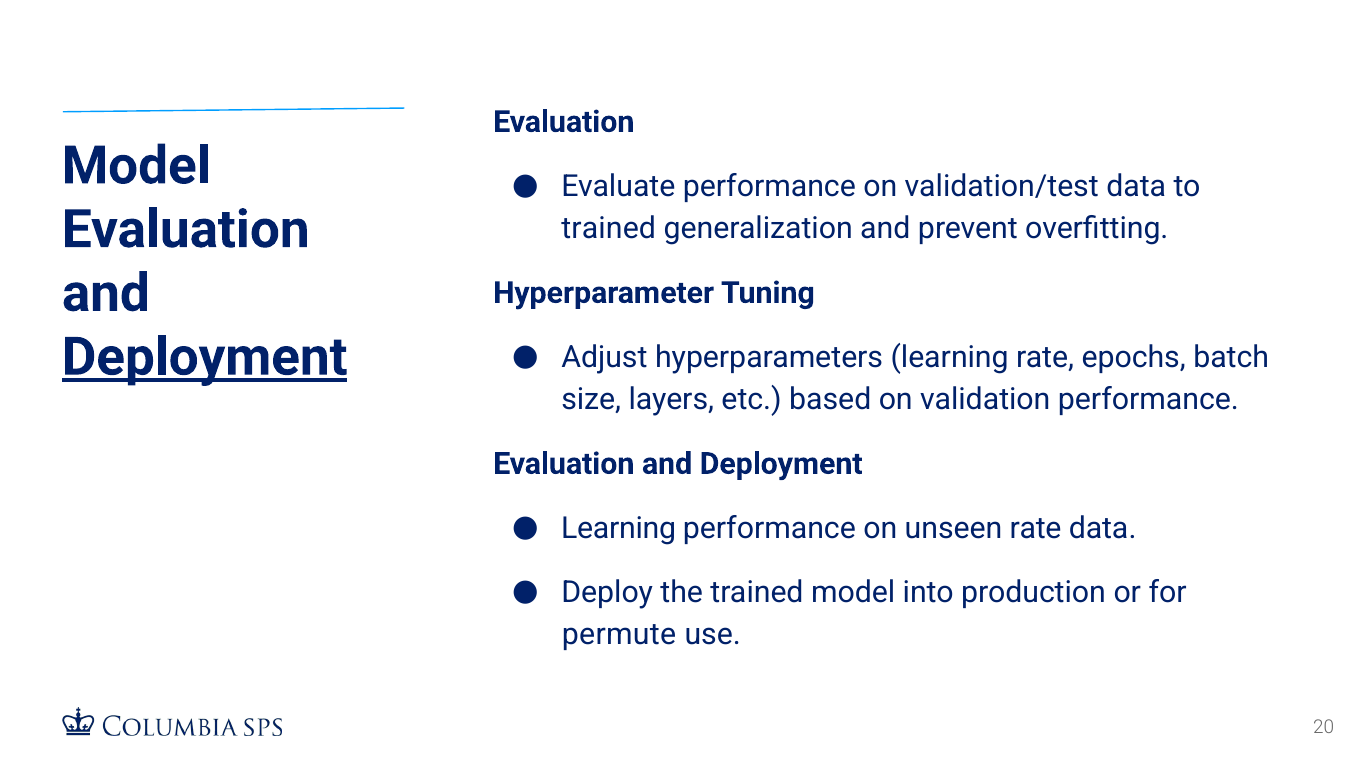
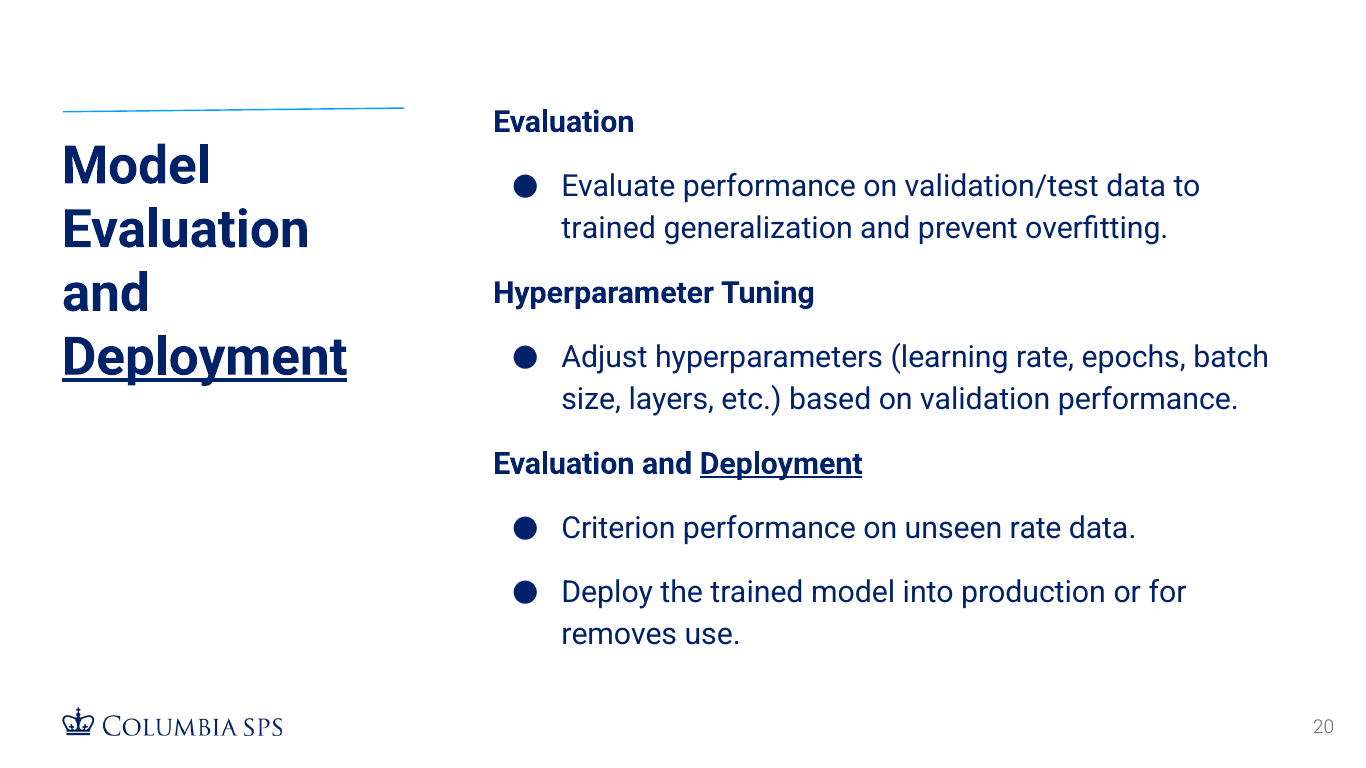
Deployment at (781, 464) underline: none -> present
Learning at (619, 529): Learning -> Criterion
permute: permute -> removes
